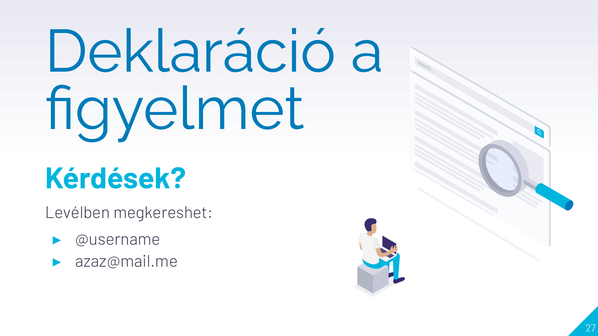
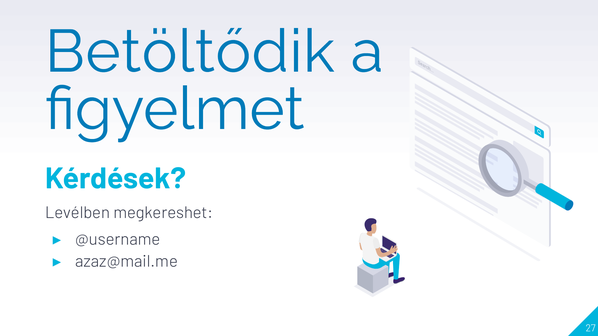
Deklaráció: Deklaráció -> Betöltődik
